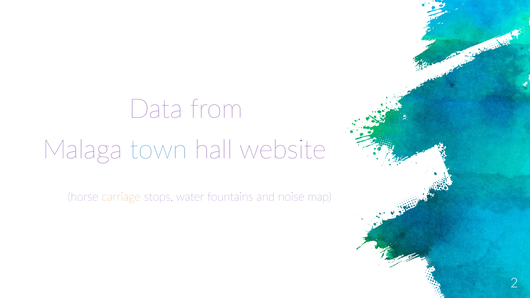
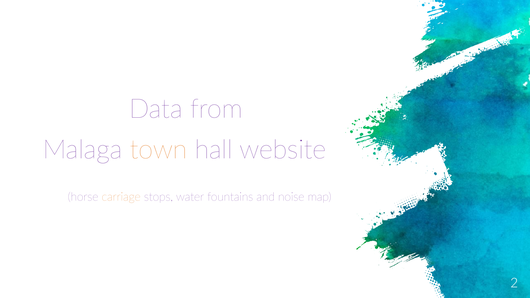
town colour: blue -> orange
